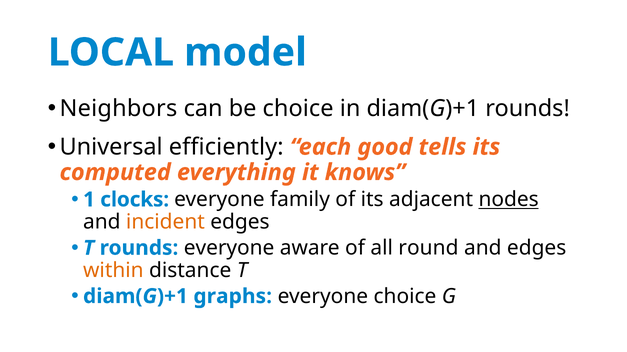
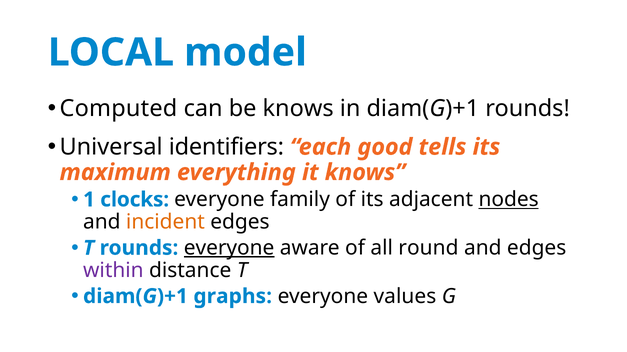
Neighbors: Neighbors -> Computed
be choice: choice -> knows
efficiently: efficiently -> identifiers
computed: computed -> maximum
everyone at (229, 248) underline: none -> present
within colour: orange -> purple
everyone choice: choice -> values
